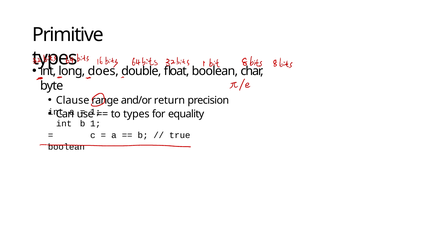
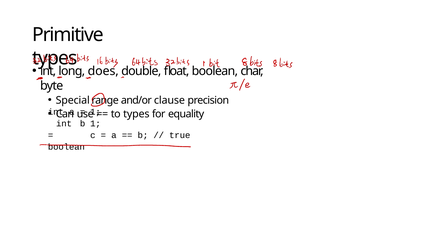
Clause: Clause -> Special
return: return -> clause
